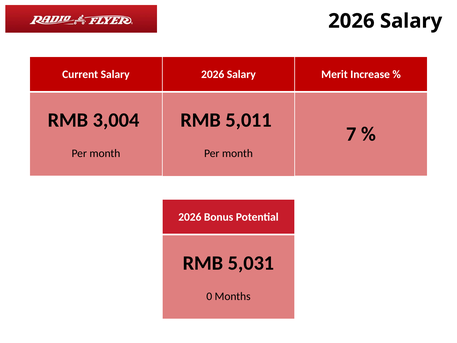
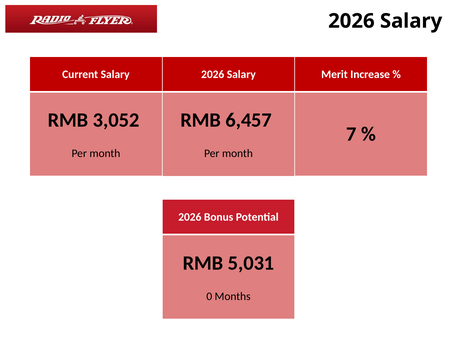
3,004: 3,004 -> 3,052
5,011: 5,011 -> 6,457
